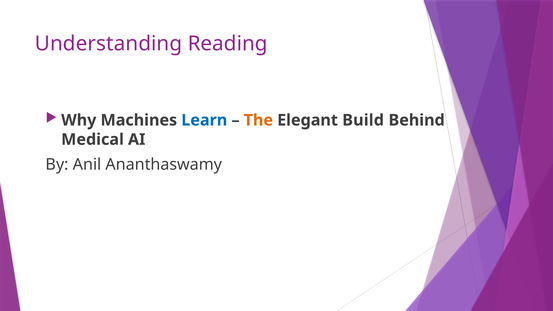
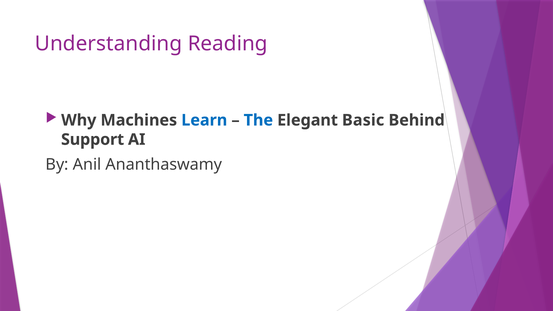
The colour: orange -> blue
Build: Build -> Basic
Medical: Medical -> Support
